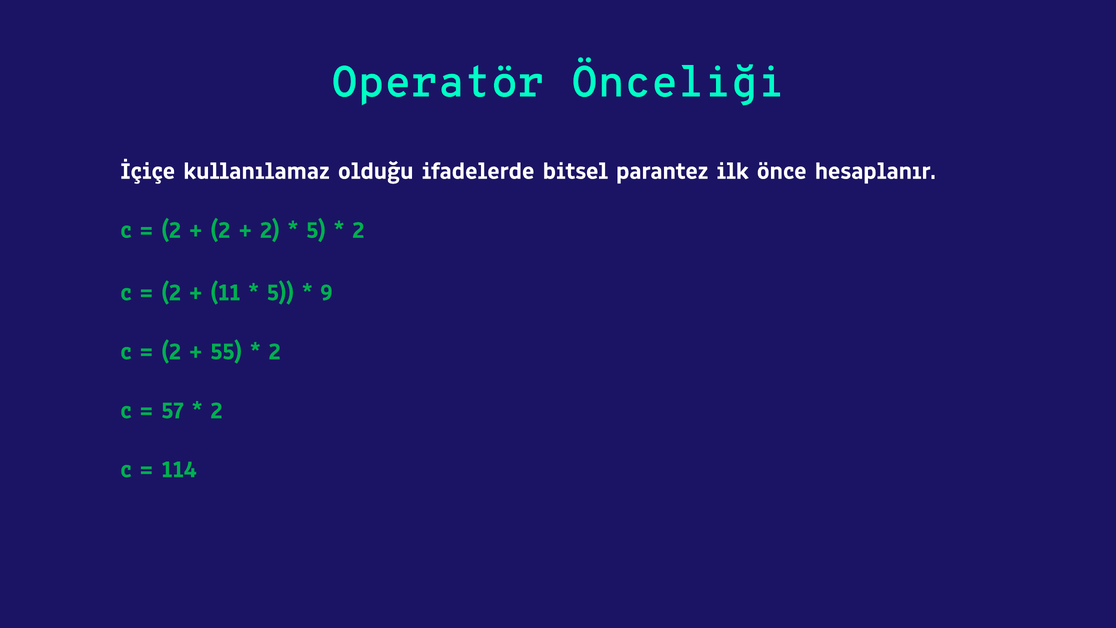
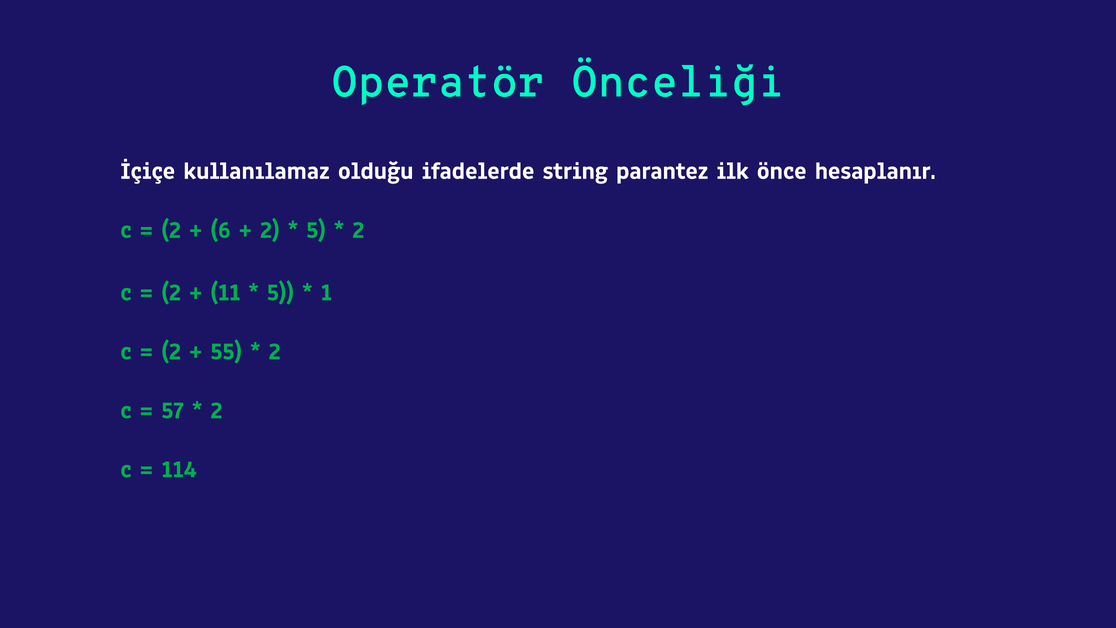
bitsel: bitsel -> string
2 at (220, 230): 2 -> 6
9: 9 -> 1
